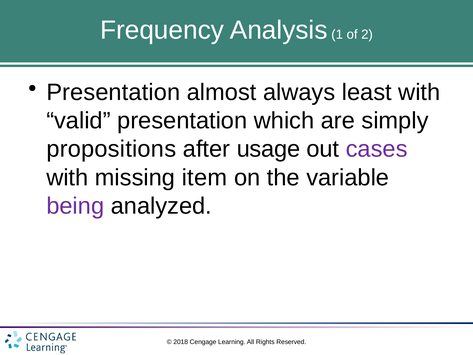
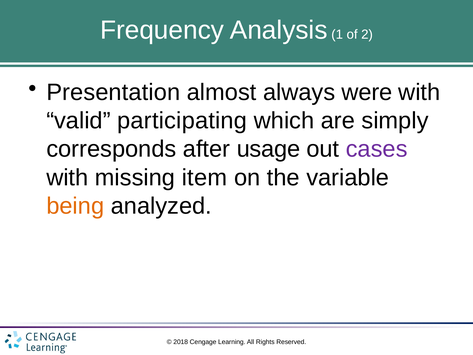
least: least -> were
valid presentation: presentation -> participating
propositions: propositions -> corresponds
being colour: purple -> orange
